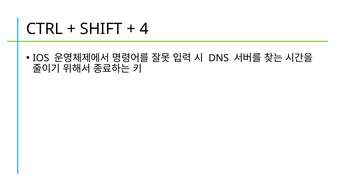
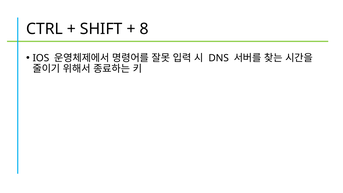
4: 4 -> 8
